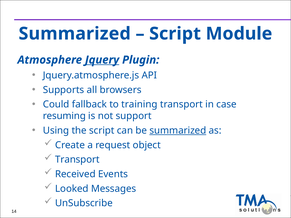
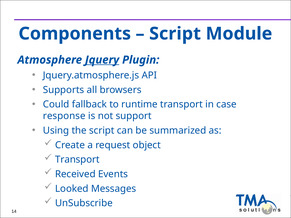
Summarized at (75, 34): Summarized -> Components
training: training -> runtime
resuming: resuming -> response
summarized at (178, 131) underline: present -> none
